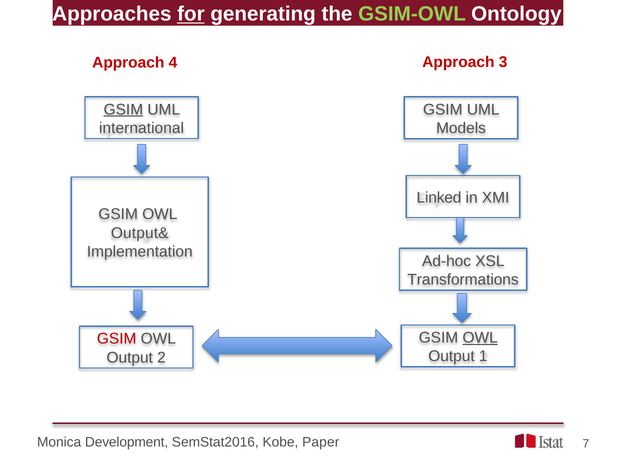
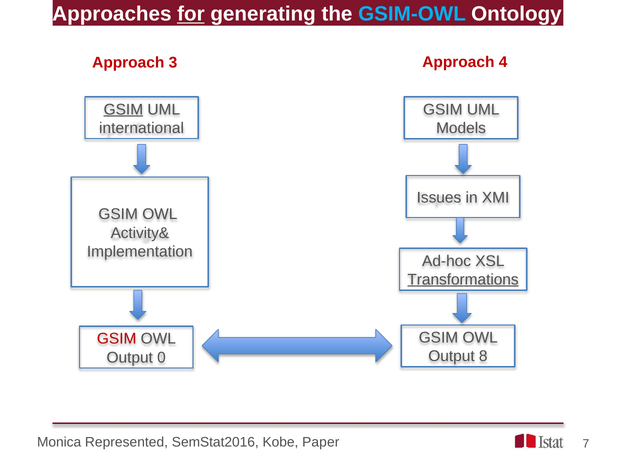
GSIM-OWL colour: light green -> light blue
4: 4 -> 3
3: 3 -> 4
Linked: Linked -> Issues
Output&: Output& -> Activity&
Transformations underline: none -> present
OWL at (480, 338) underline: present -> none
1: 1 -> 8
2: 2 -> 0
Development: Development -> Represented
